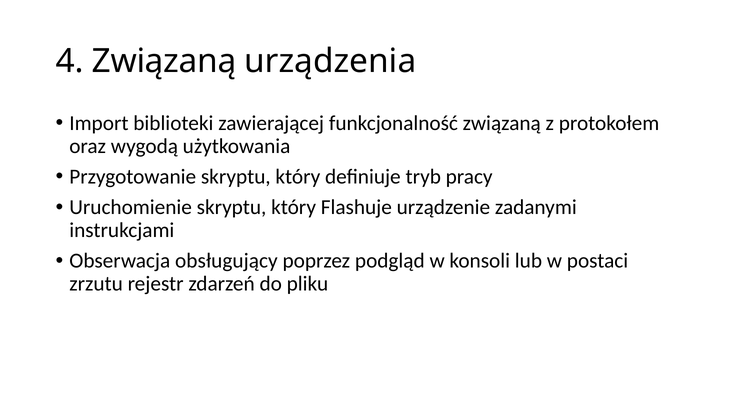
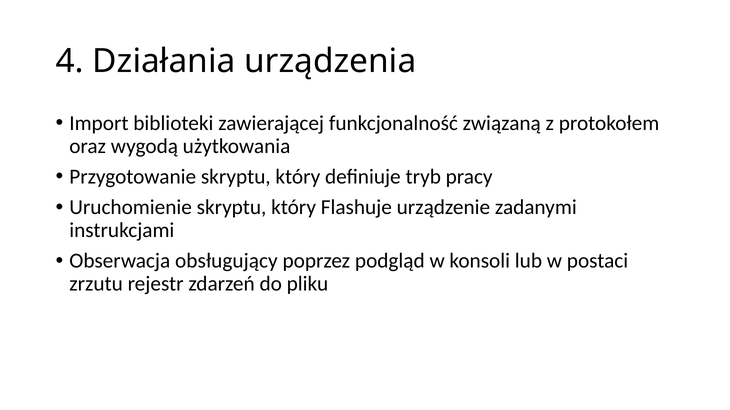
4 Związaną: Związaną -> Działania
